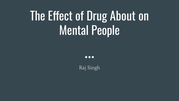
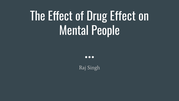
Drug About: About -> Effect
